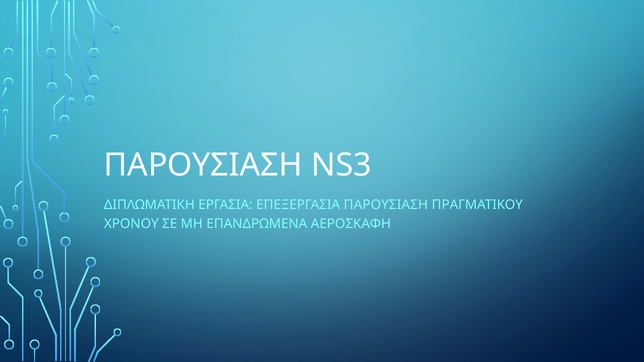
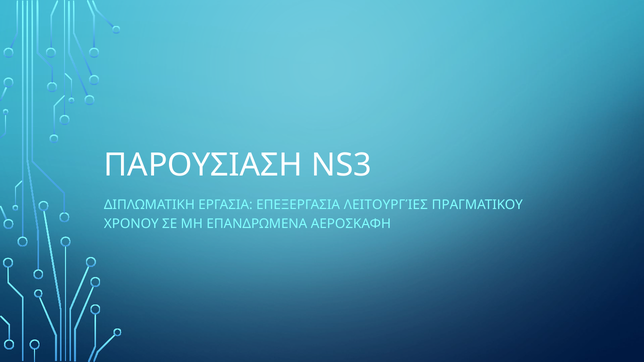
ΕΠΕΞΕΡΓΑΣΙΑ ΠΑΡΟΥΣΙΑΣΗ: ΠΑΡΟΥΣΙΑΣΗ -> ΛΕΙΤΟΥΡΓΊΕΣ
